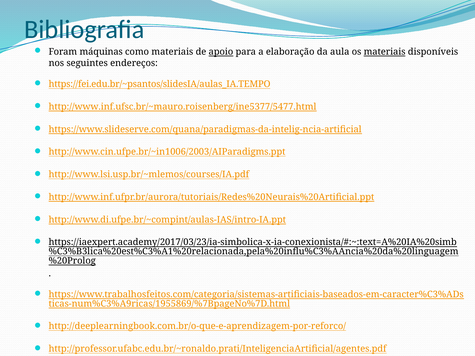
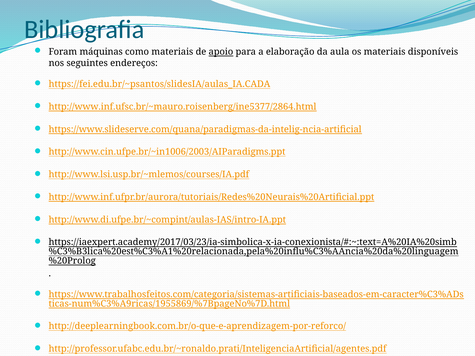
materiais at (385, 52) underline: present -> none
https://fei.edu.br/~psantos/slidesIA/aulas_IA.TEMPO: https://fei.edu.br/~psantos/slidesIA/aulas_IA.TEMPO -> https://fei.edu.br/~psantos/slidesIA/aulas_IA.CADA
http://www.inf.ufsc.br/~mauro.roisenberg/ine5377/5477.html: http://www.inf.ufsc.br/~mauro.roisenberg/ine5377/5477.html -> http://www.inf.ufsc.br/~mauro.roisenberg/ine5377/2864.html
